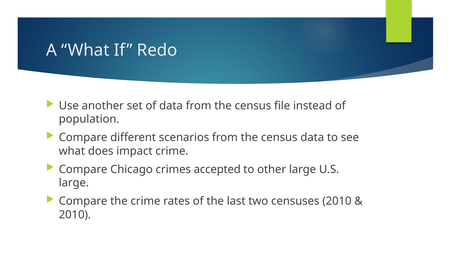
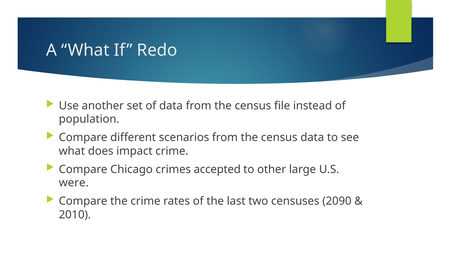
large at (74, 183): large -> were
censuses 2010: 2010 -> 2090
